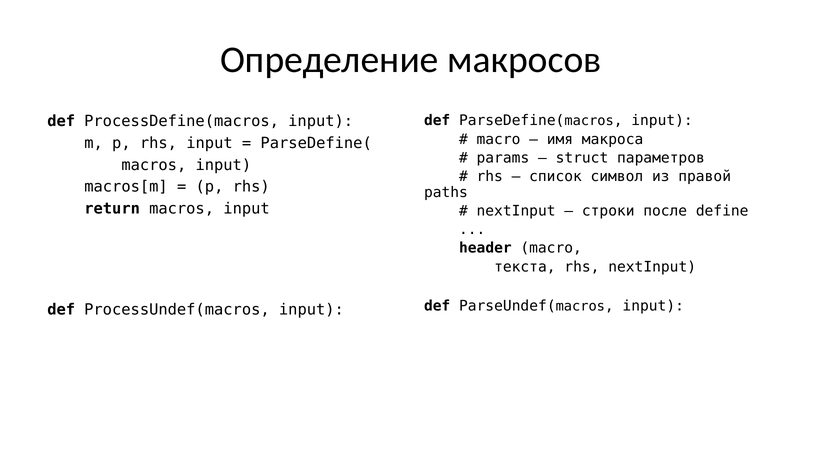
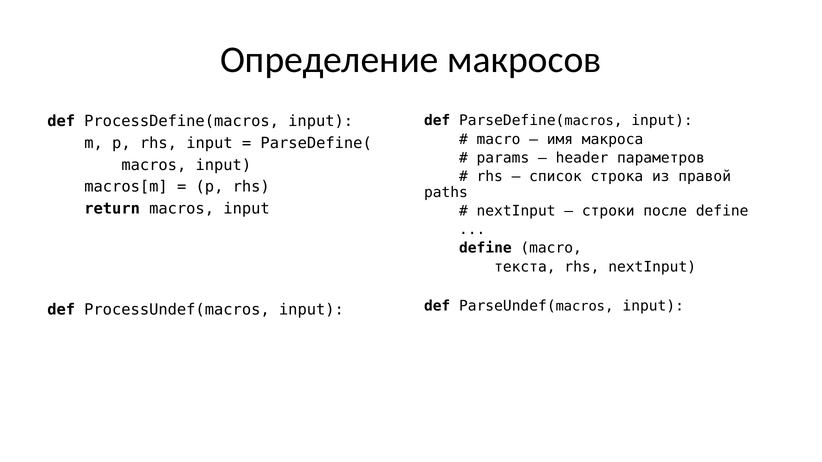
struct: struct -> header
символ: символ -> строка
header at (485, 248): header -> define
